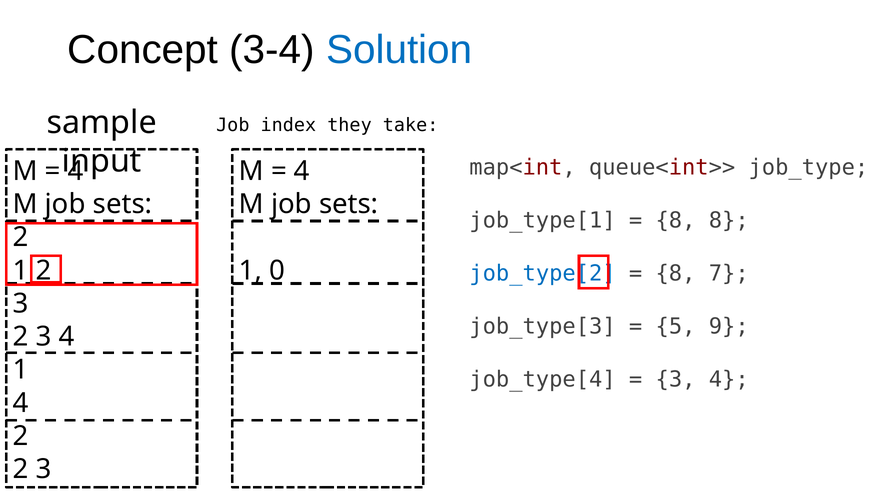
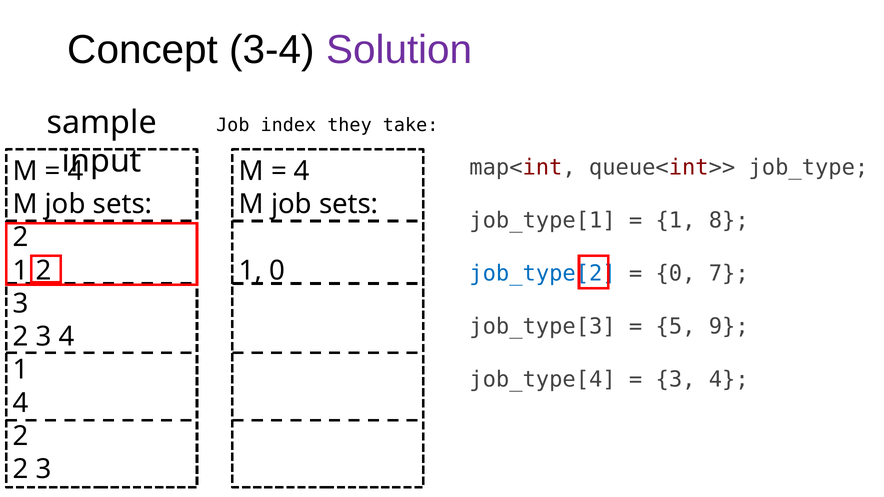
Solution colour: blue -> purple
8 at (676, 221): 8 -> 1
8 at (676, 274): 8 -> 0
